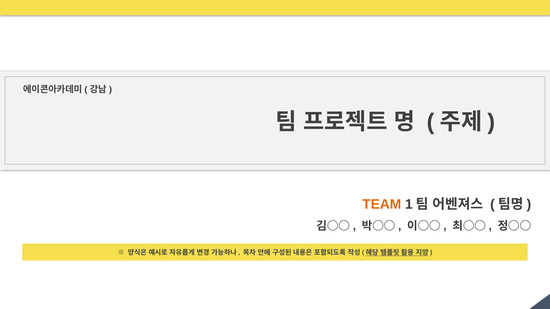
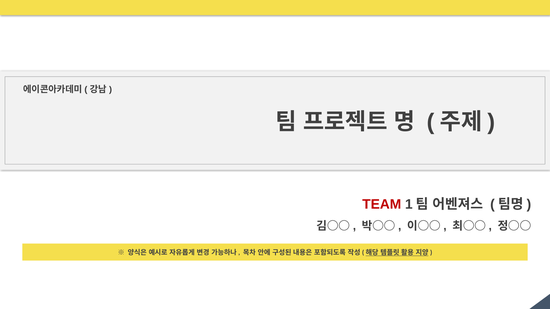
TEAM colour: orange -> red
